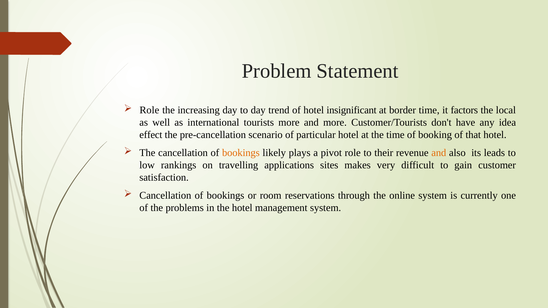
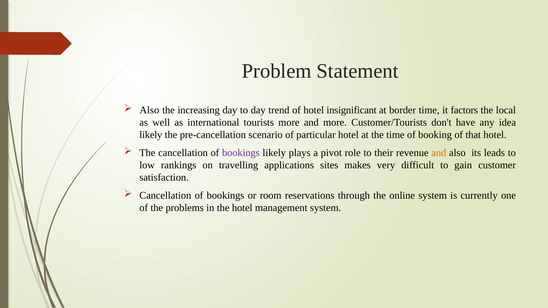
Role at (149, 110): Role -> Also
effect at (151, 135): effect -> likely
bookings at (241, 153) colour: orange -> purple
